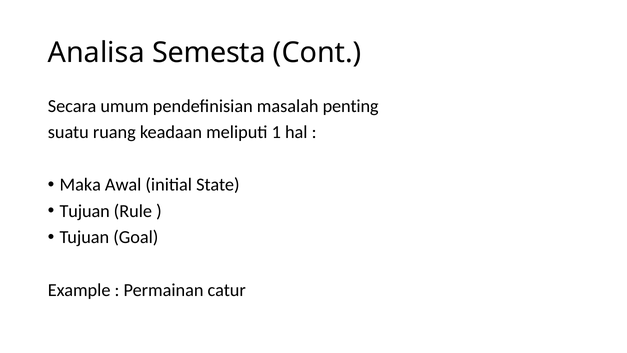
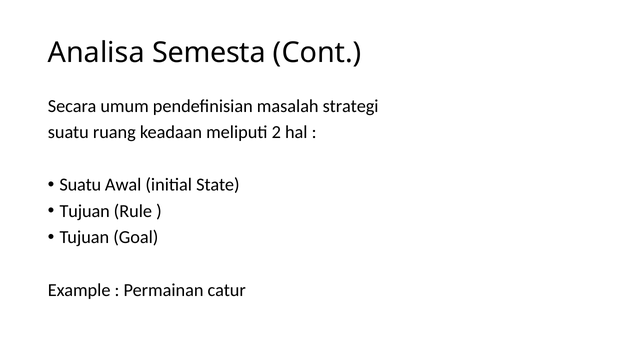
penting: penting -> strategi
1: 1 -> 2
Maka at (80, 185): Maka -> Suatu
